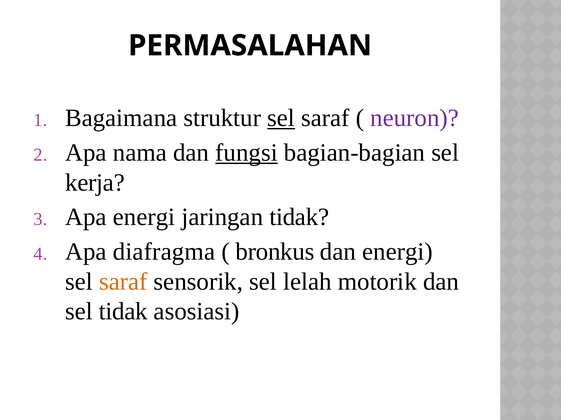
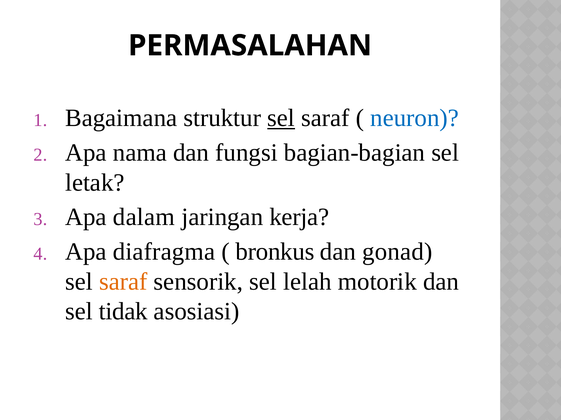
neuron colour: purple -> blue
fungsi underline: present -> none
kerja: kerja -> letak
Apa energi: energi -> dalam
jaringan tidak: tidak -> kerja
dan energi: energi -> gonad
